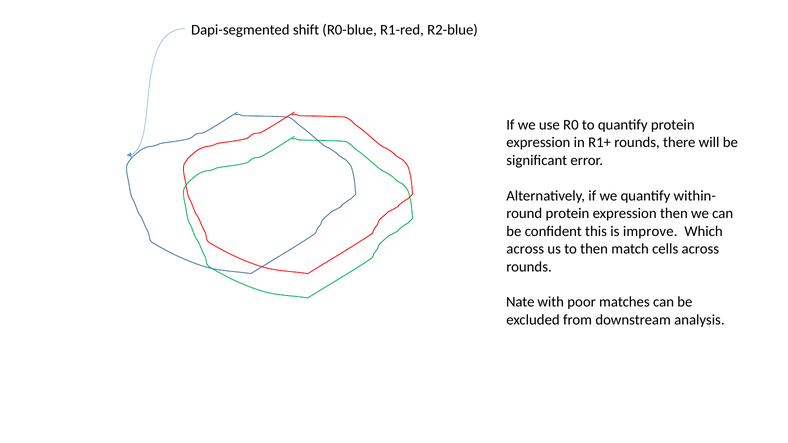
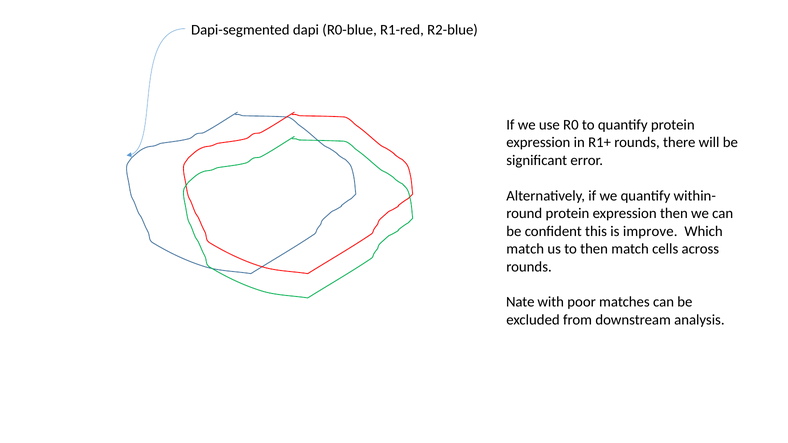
shift: shift -> dapi
across at (525, 249): across -> match
